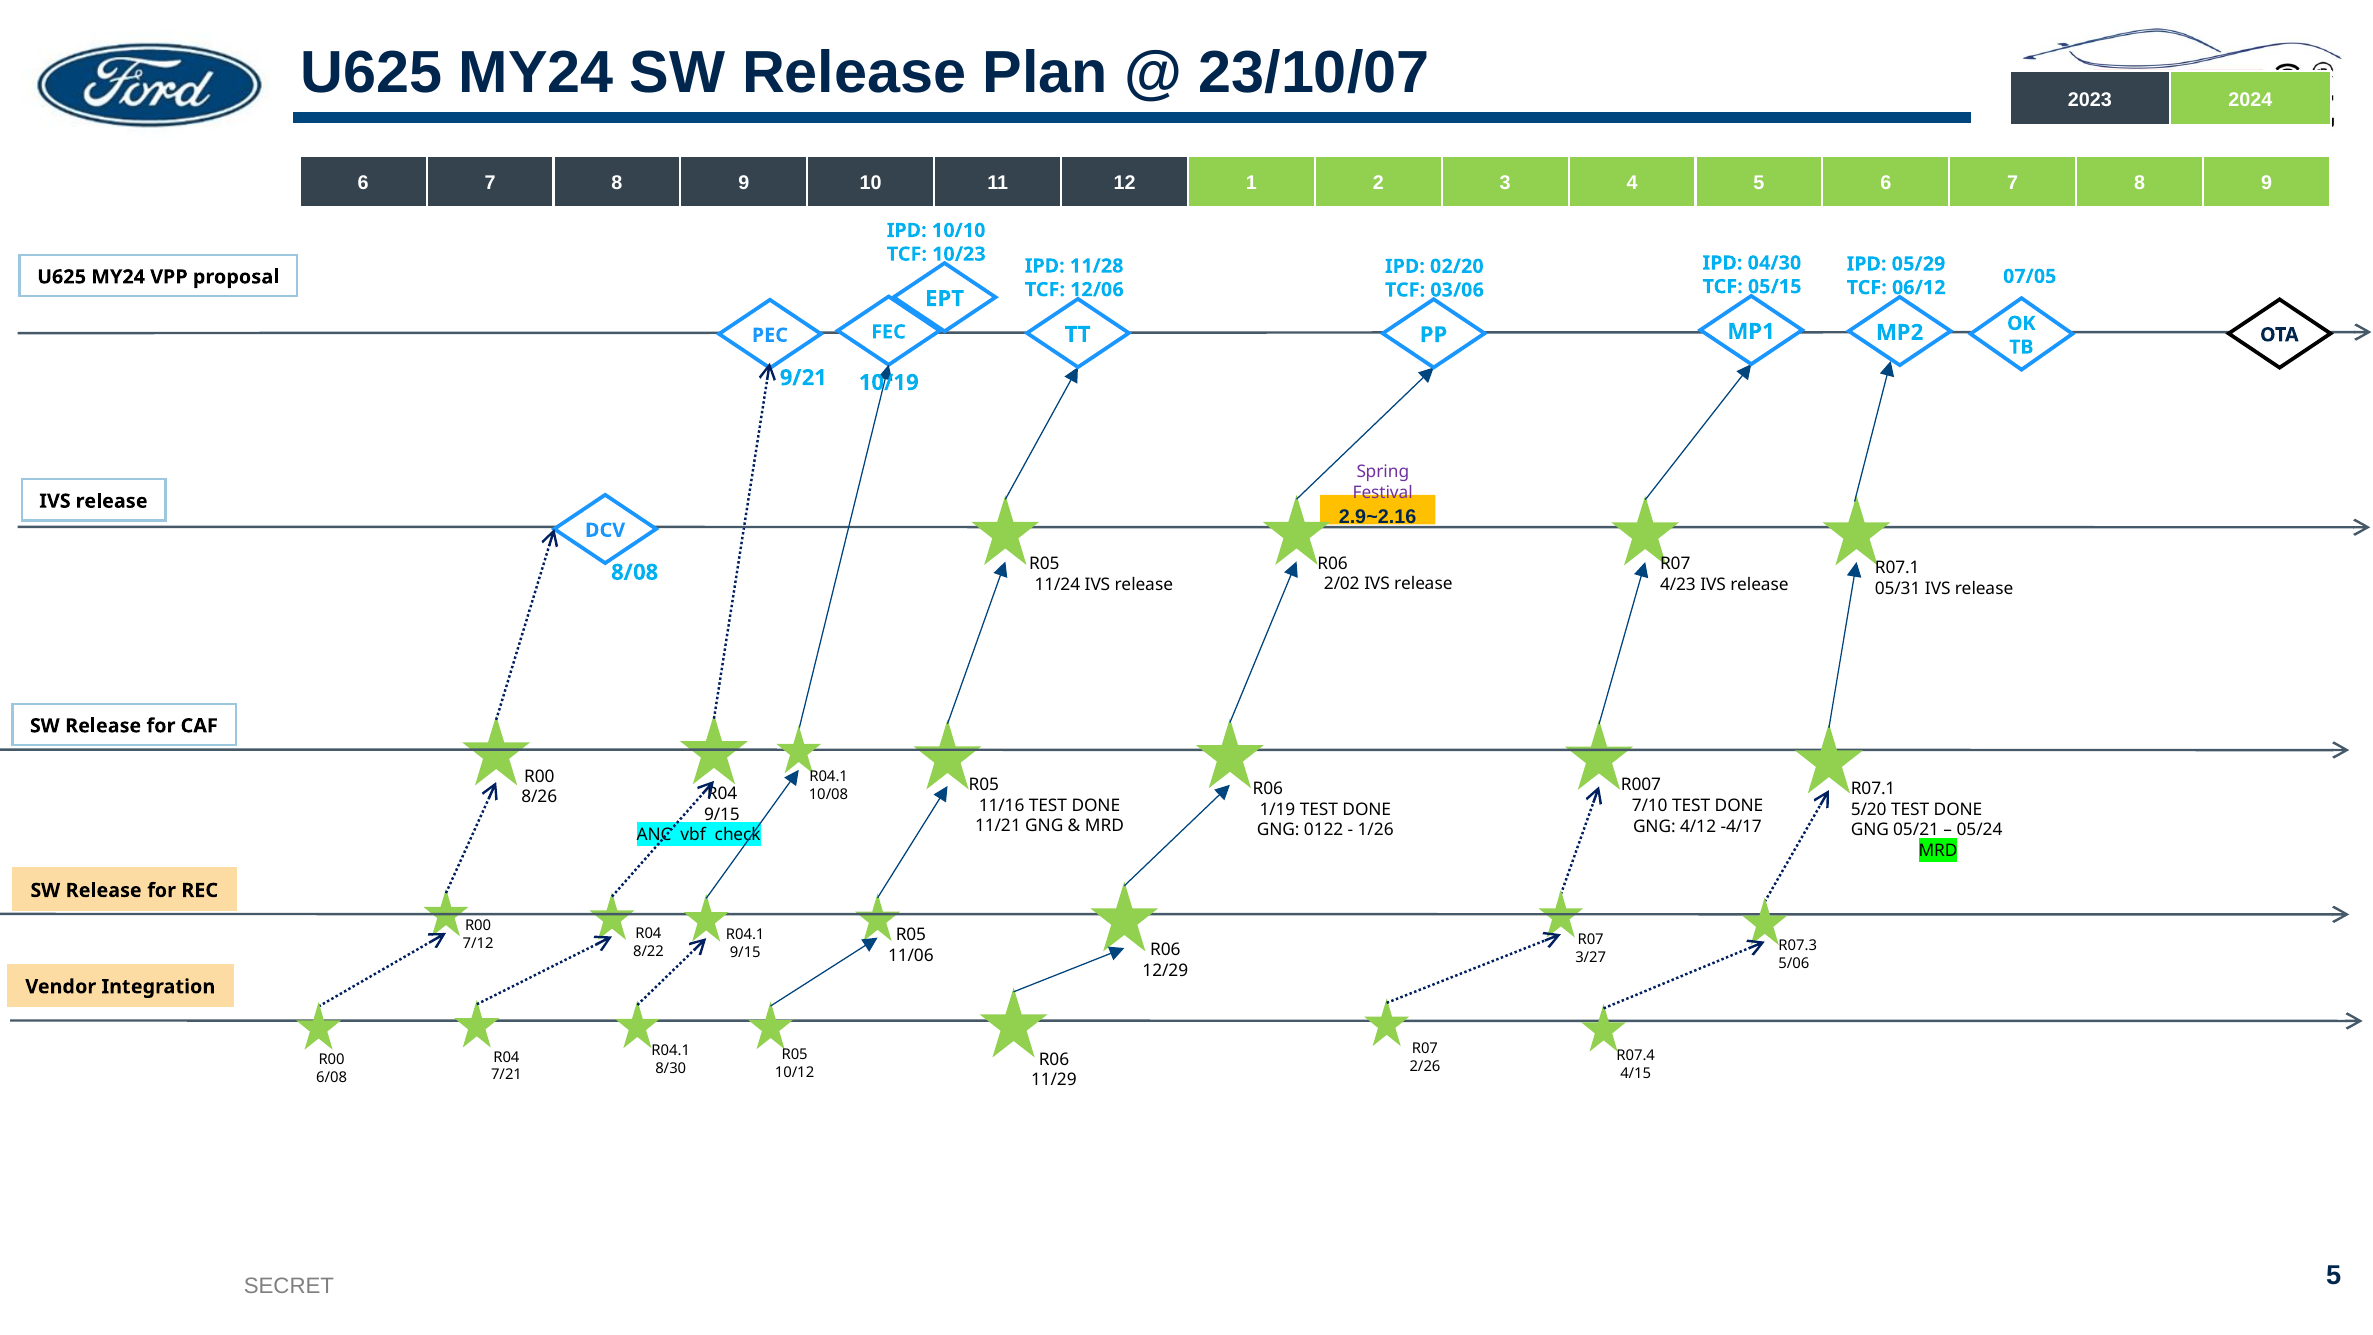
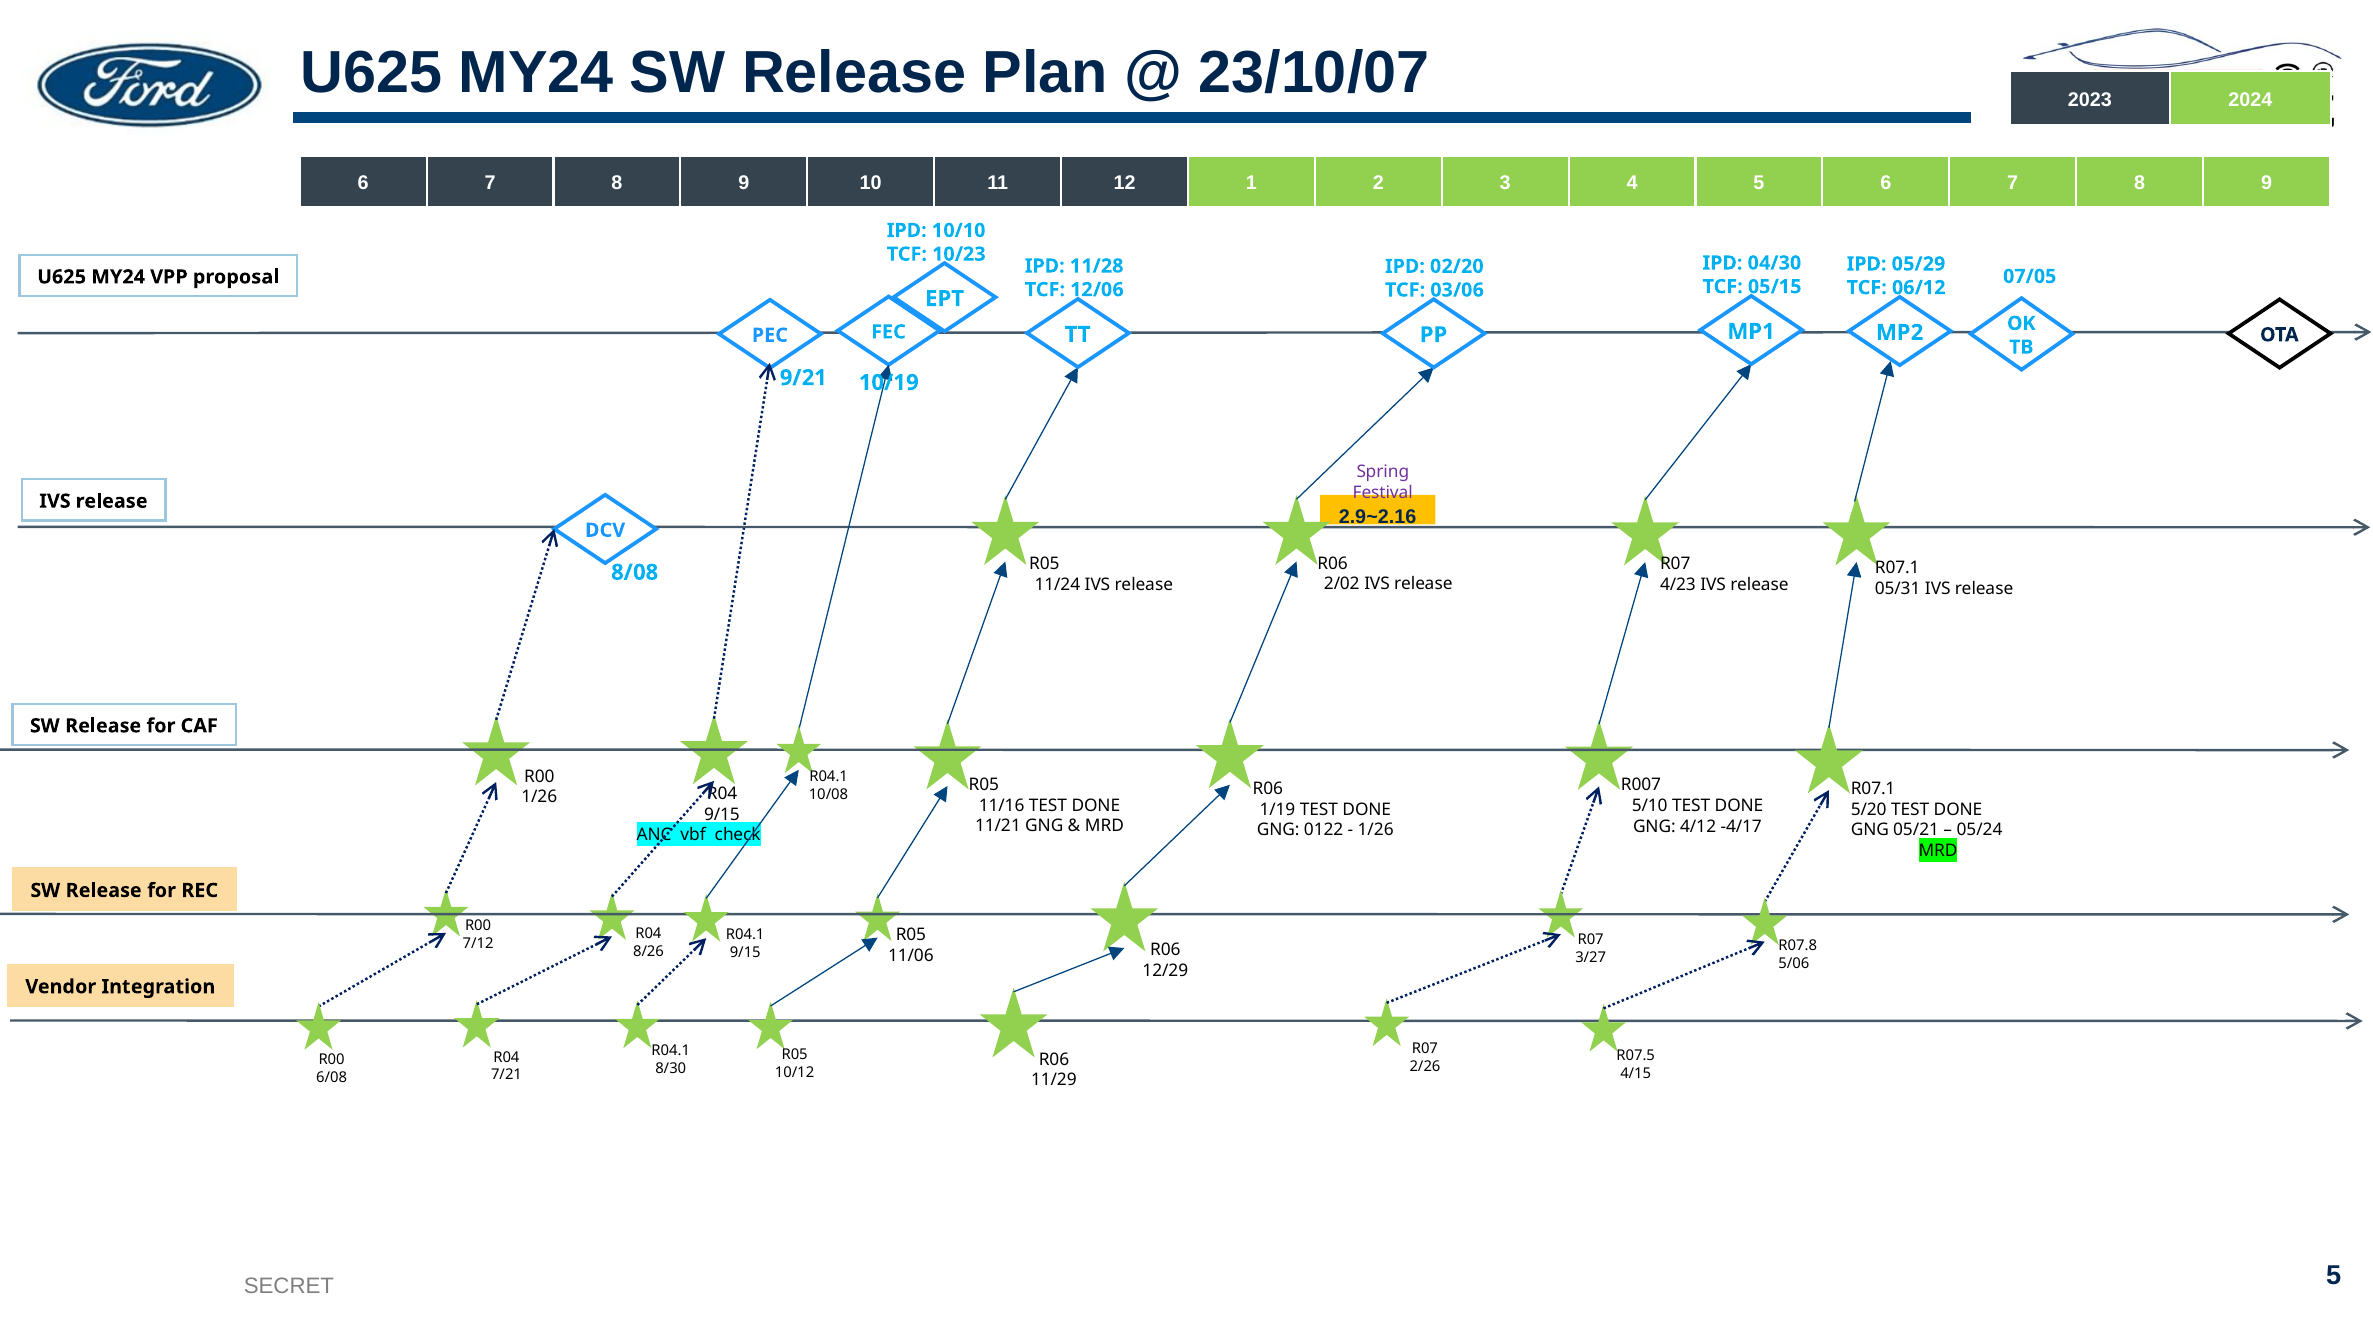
8/26 at (539, 797): 8/26 -> 1/26
7/10: 7/10 -> 5/10
R07.3: R07.3 -> R07.8
8/22: 8/22 -> 8/26
R07.4: R07.4 -> R07.5
